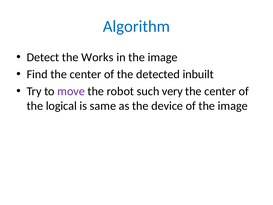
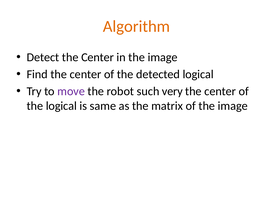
Algorithm colour: blue -> orange
Detect the Works: Works -> Center
detected inbuilt: inbuilt -> logical
device: device -> matrix
